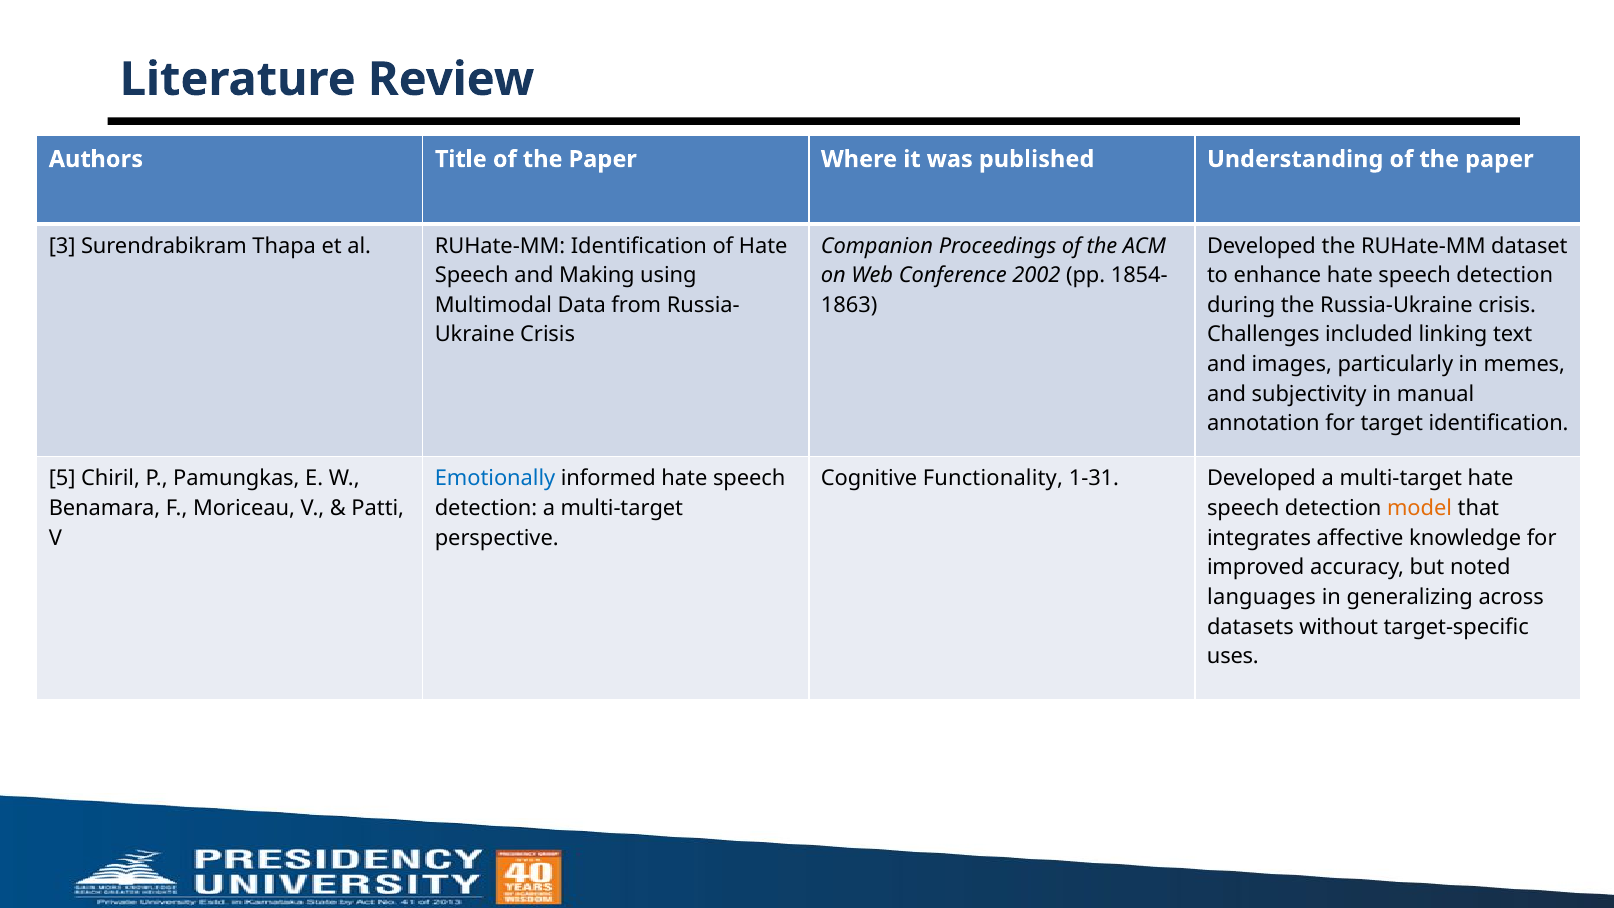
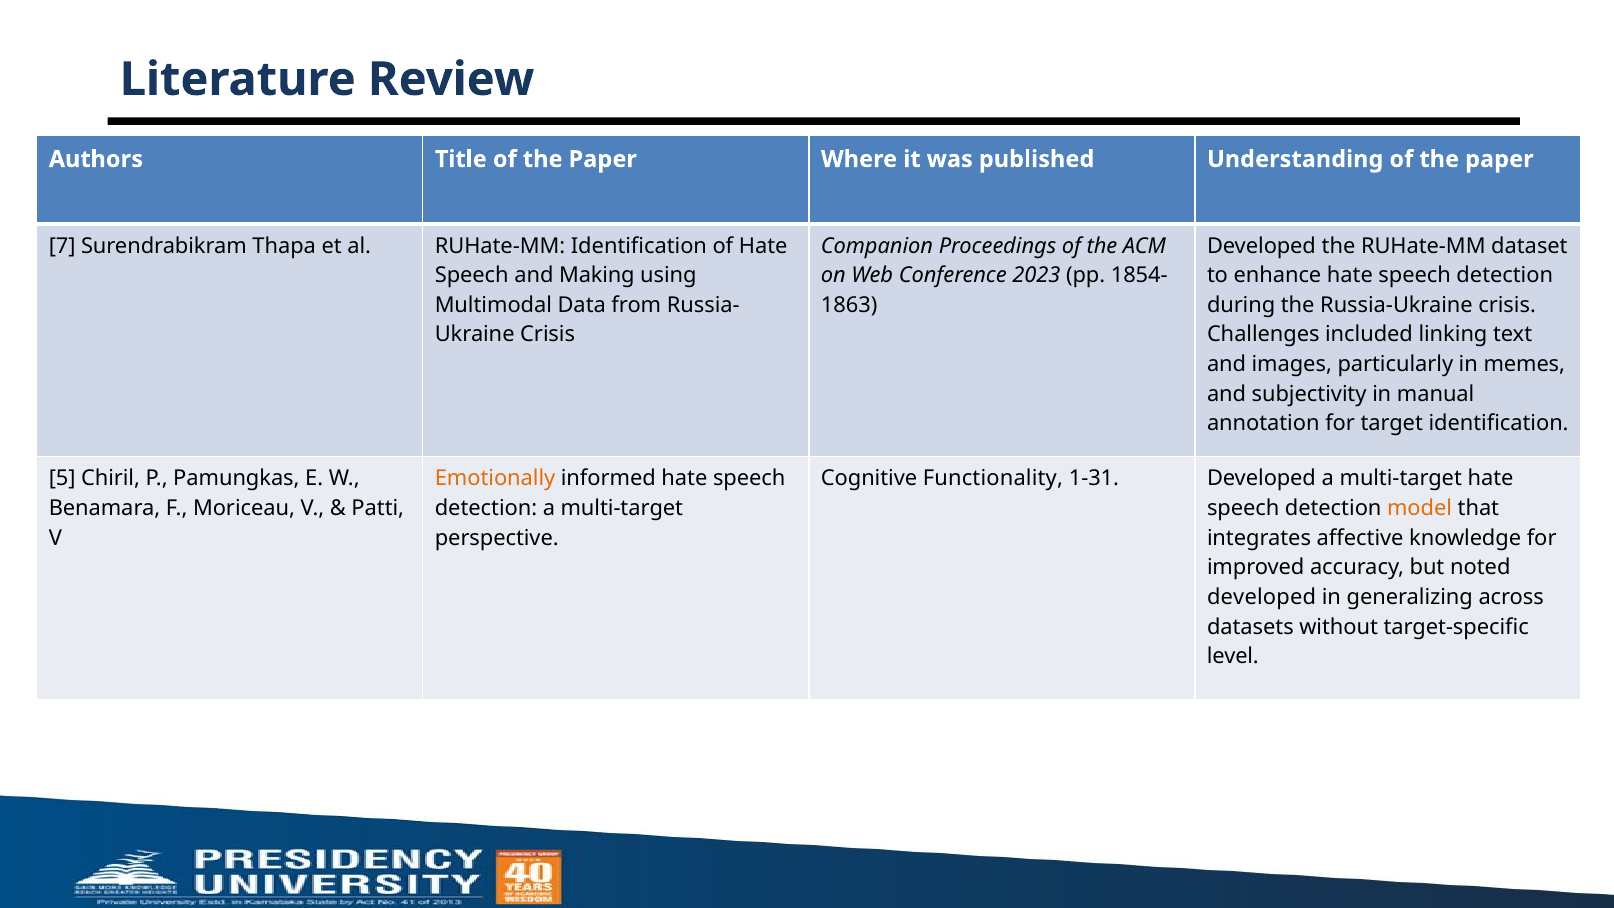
3: 3 -> 7
2002: 2002 -> 2023
Emotionally colour: blue -> orange
languages at (1261, 597): languages -> developed
uses: uses -> level
